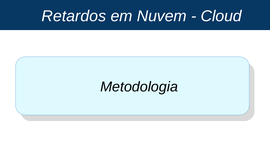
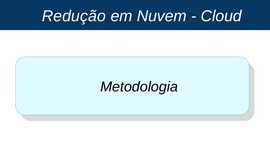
Retardos: Retardos -> Redução
